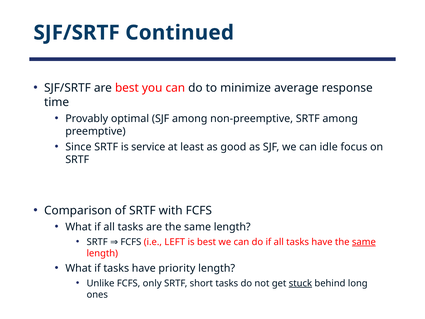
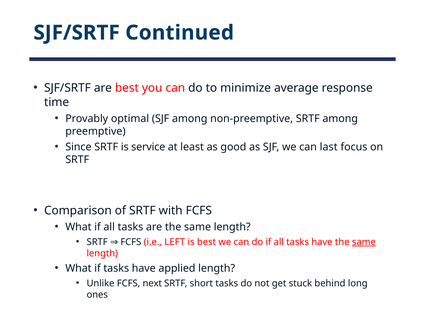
idle: idle -> last
priority: priority -> applied
only: only -> next
stuck underline: present -> none
